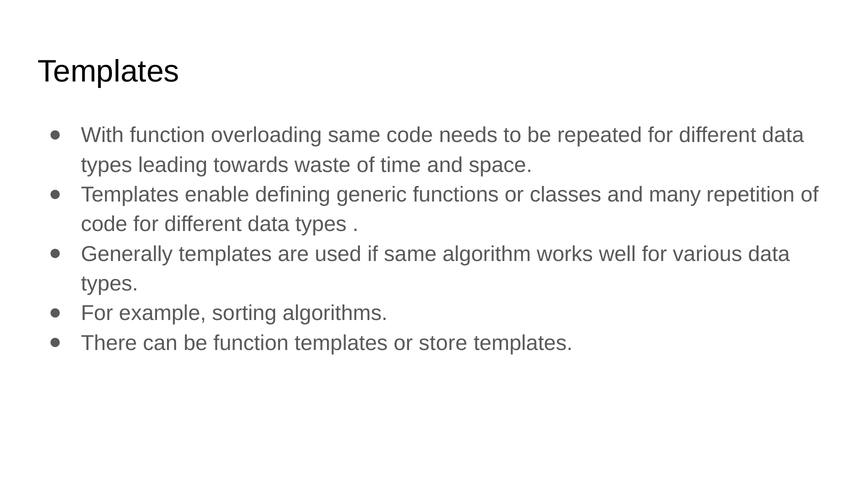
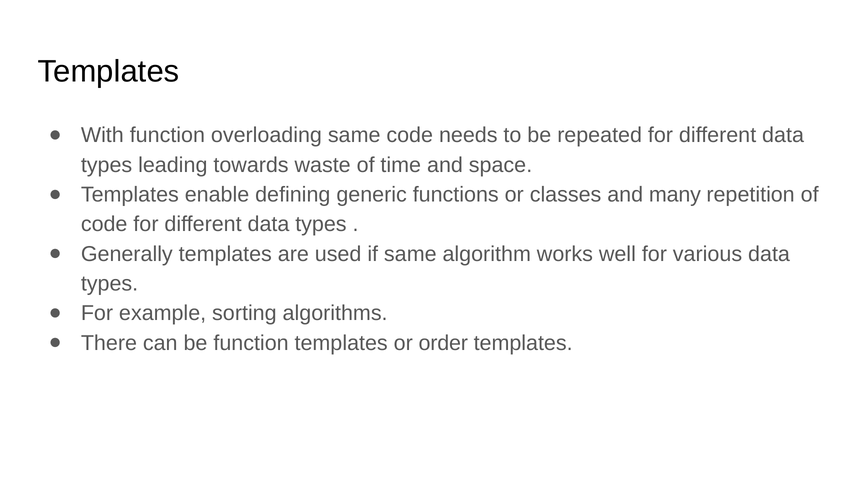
store: store -> order
